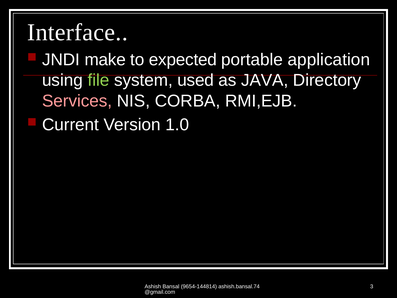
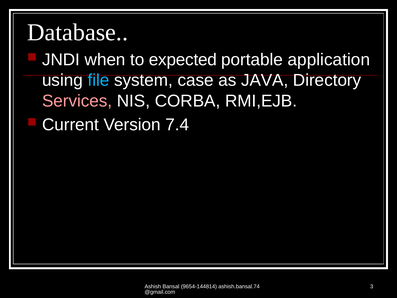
Interface: Interface -> Database
make: make -> when
file colour: light green -> light blue
used: used -> case
1.0: 1.0 -> 7.4
